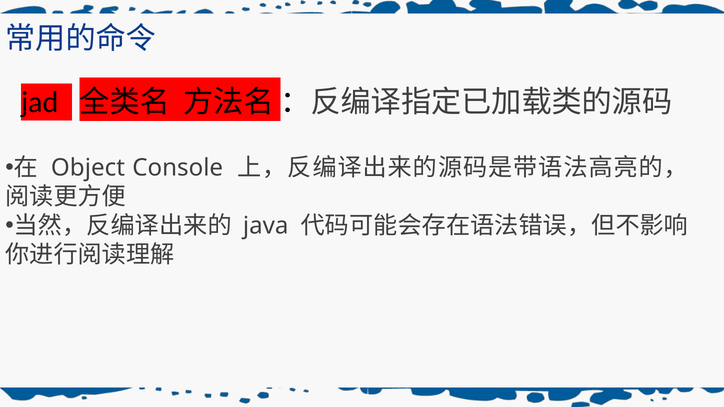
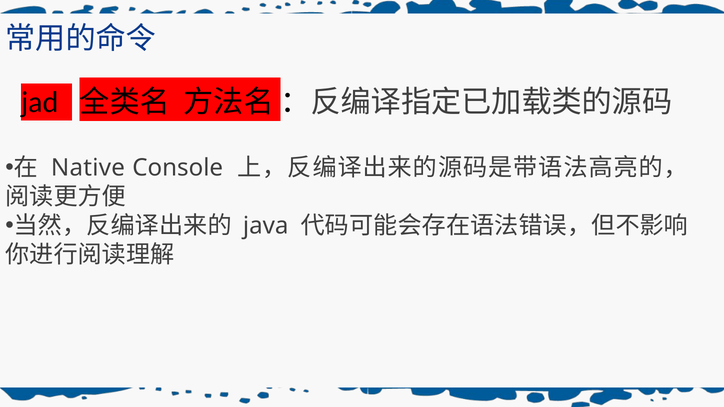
Object: Object -> Native
